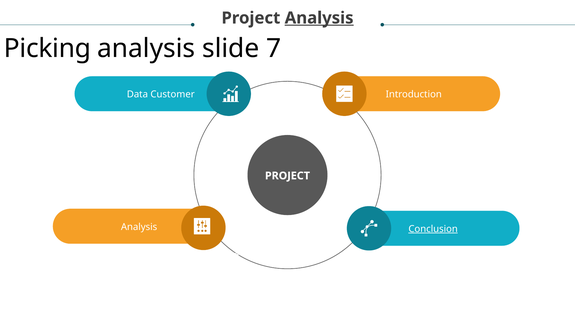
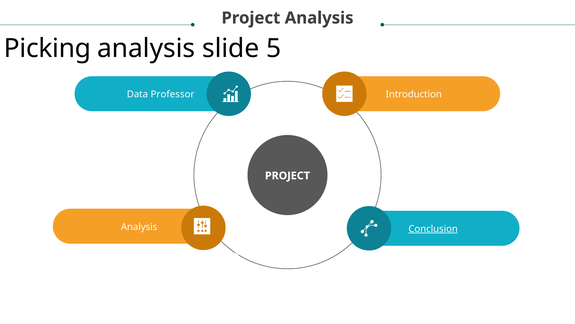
Analysis at (319, 18) underline: present -> none
7: 7 -> 5
Customer: Customer -> Professor
